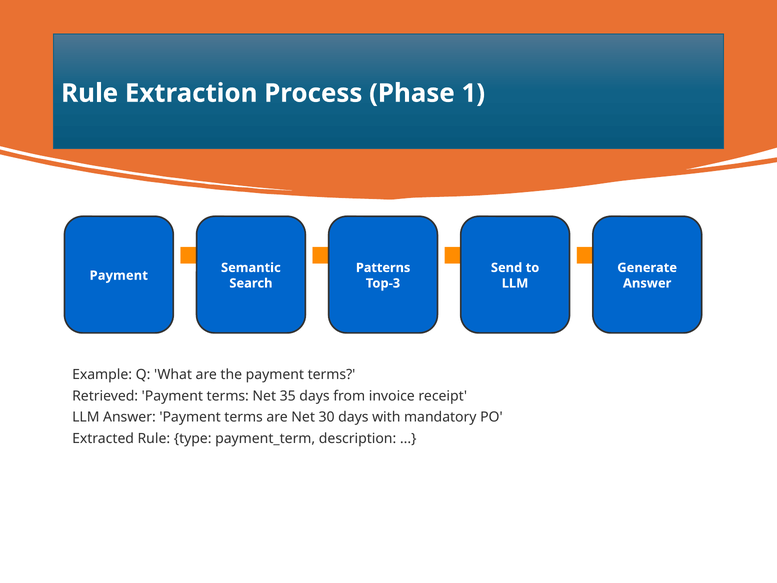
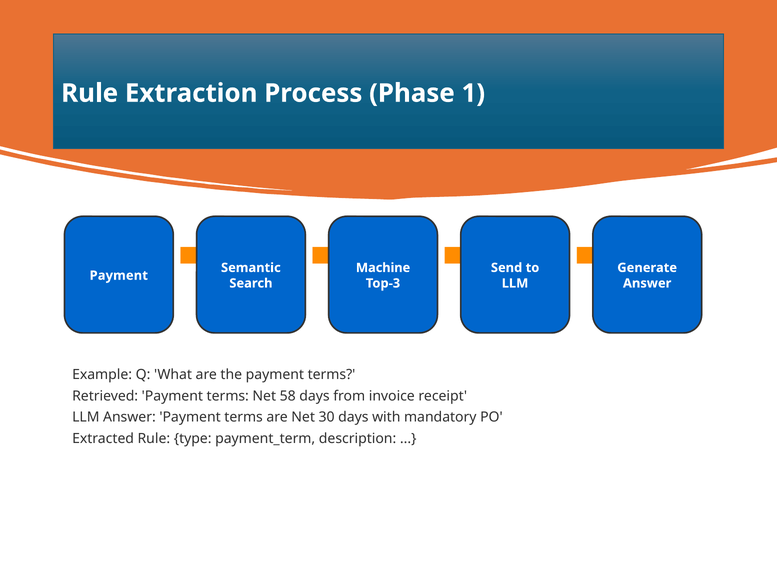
Patterns: Patterns -> Machine
35: 35 -> 58
